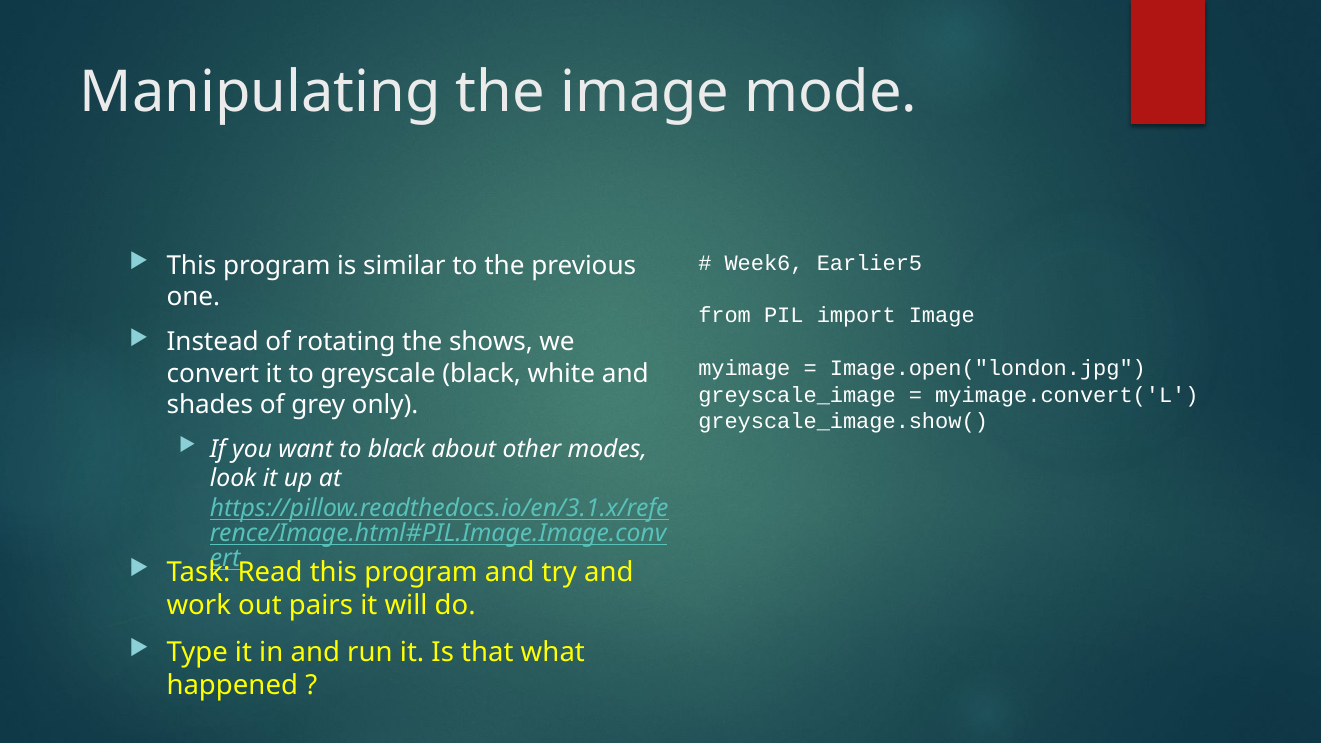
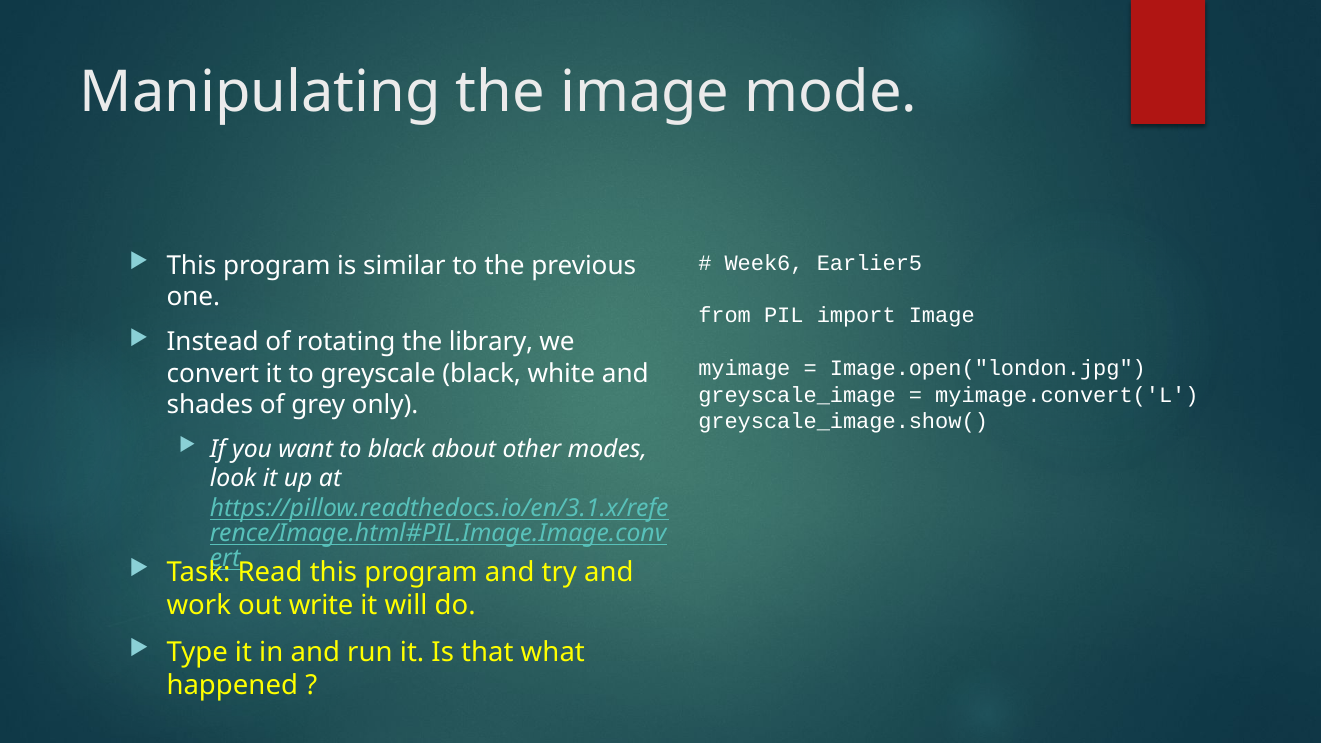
shows: shows -> library
pairs: pairs -> write
